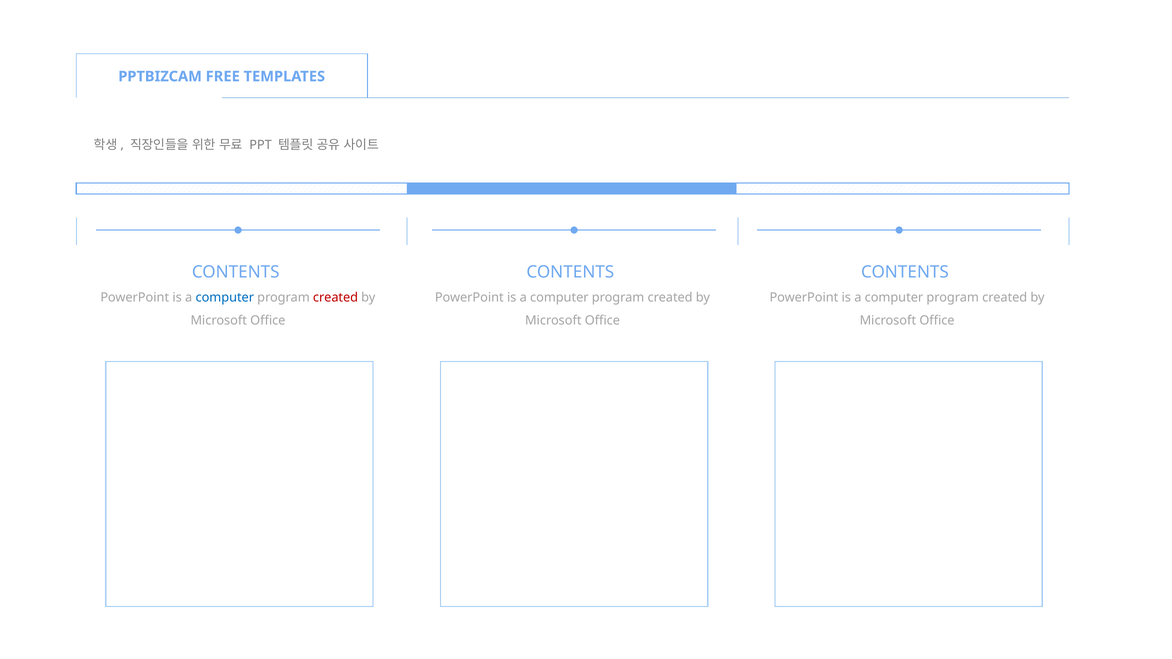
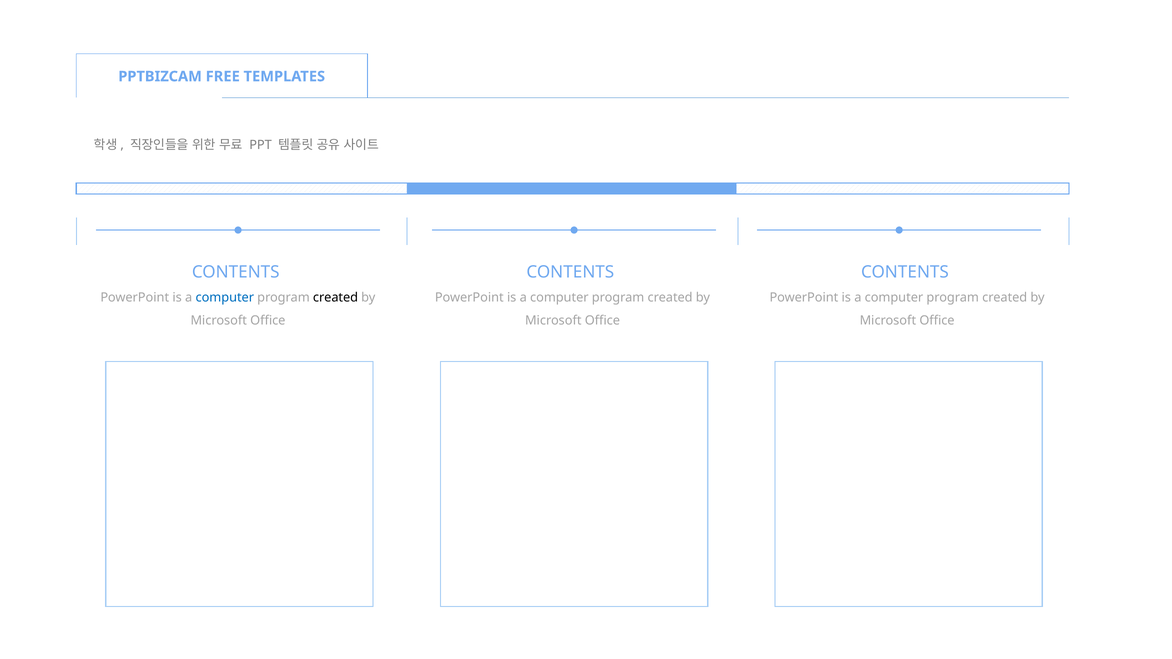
created at (336, 298) colour: red -> black
